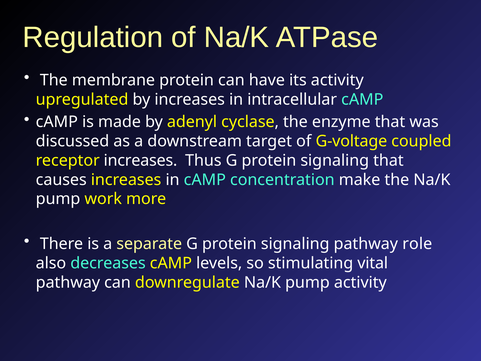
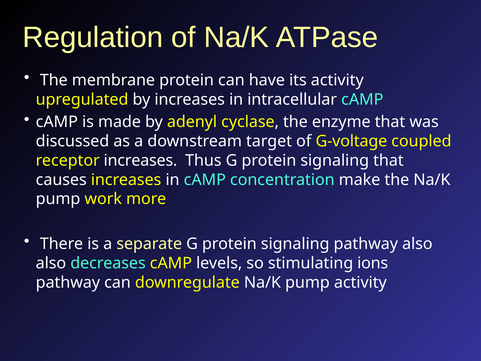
pathway role: role -> also
vital: vital -> ions
